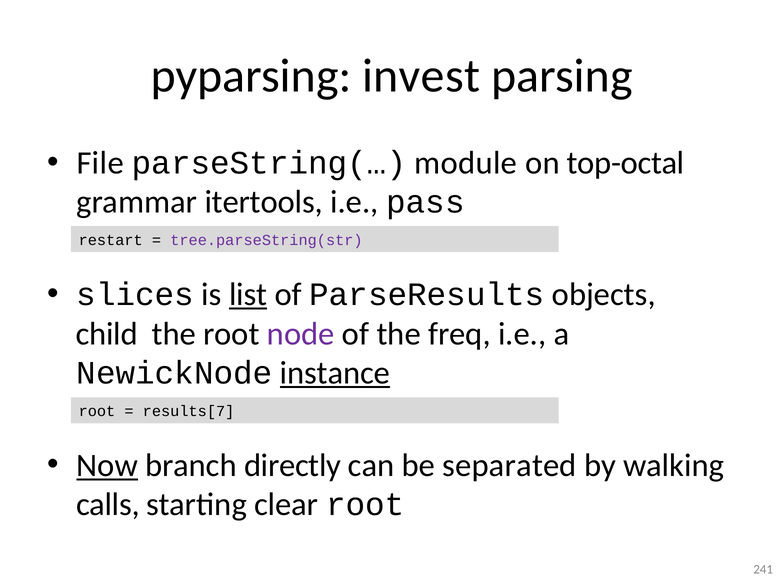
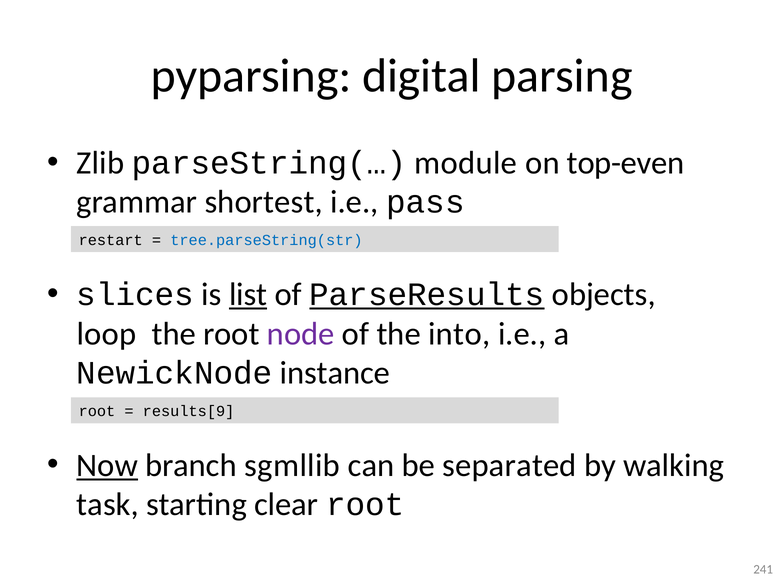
invest: invest -> digital
File: File -> Zlib
top-octal: top-octal -> top-even
itertools: itertools -> shortest
tree.parseString(str colour: purple -> blue
ParseResults underline: none -> present
child: child -> loop
freq: freq -> into
instance underline: present -> none
results[7: results[7 -> results[9
directly: directly -> sgmllib
calls: calls -> task
